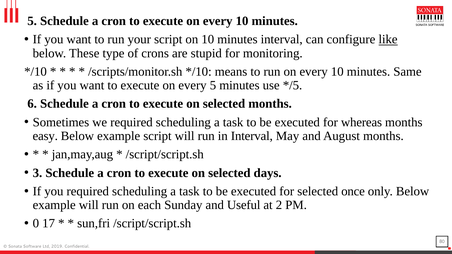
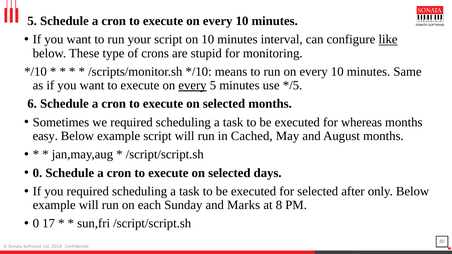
every at (193, 85) underline: none -> present
in Interval: Interval -> Cached
3 at (37, 173): 3 -> 0
once: once -> after
Useful: Useful -> Marks
2: 2 -> 8
